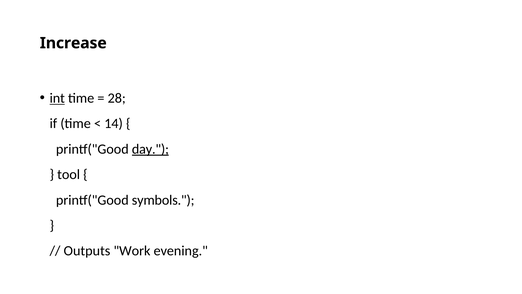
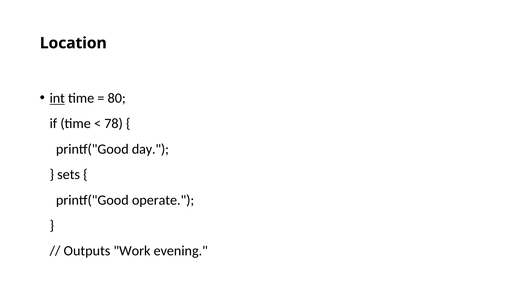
Increase: Increase -> Location
28: 28 -> 80
14: 14 -> 78
day underline: present -> none
tool: tool -> sets
symbols: symbols -> operate
